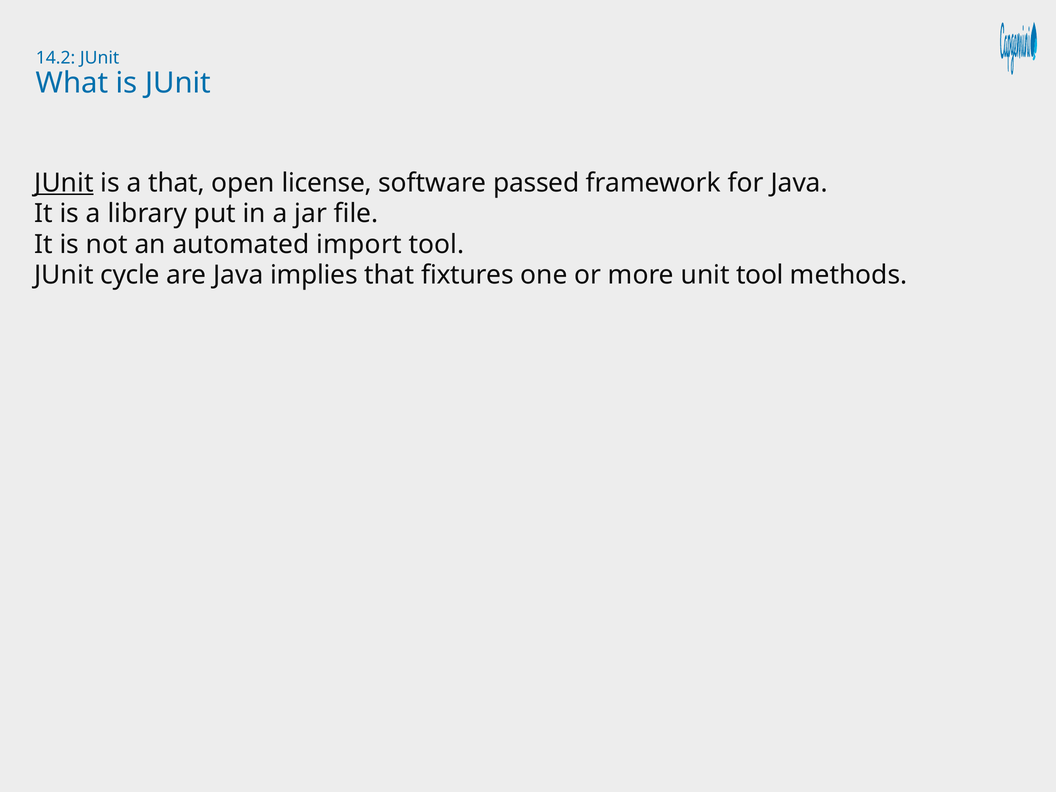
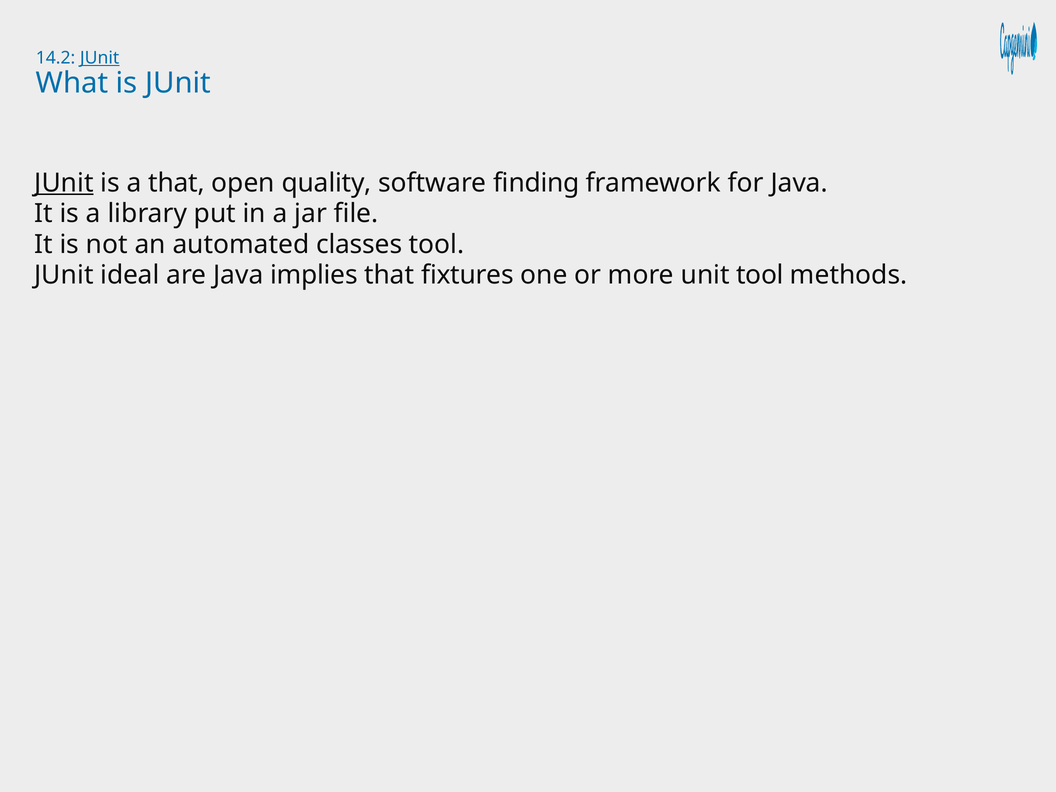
JUnit at (100, 58) underline: none -> present
license: license -> quality
passed: passed -> finding
import: import -> classes
cycle: cycle -> ideal
